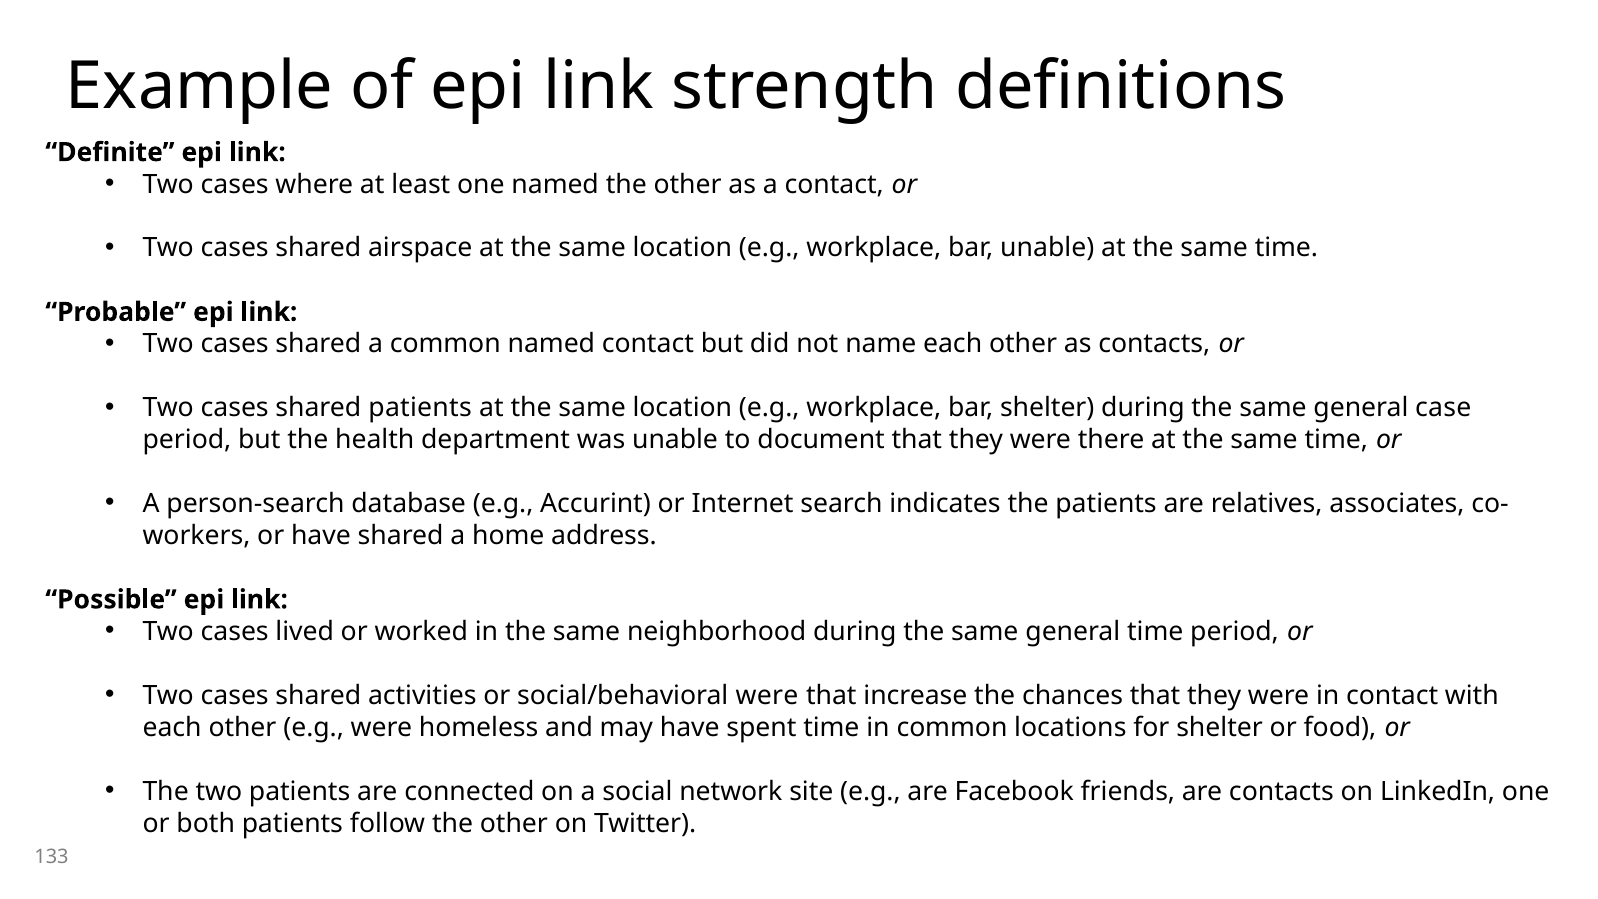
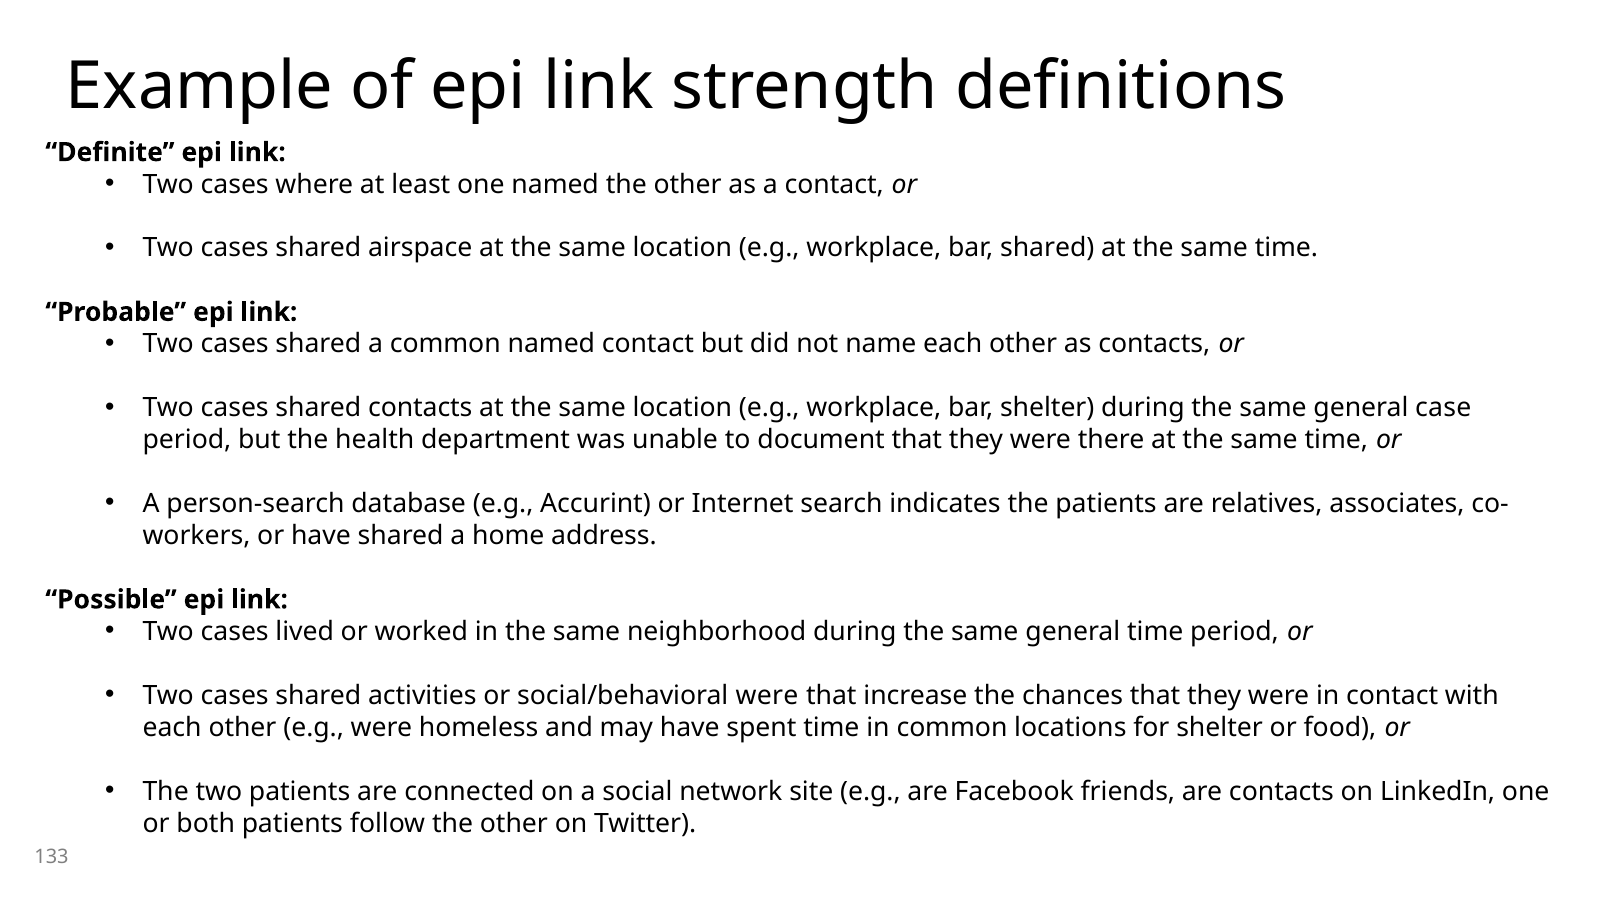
bar unable: unable -> shared
shared patients: patients -> contacts
